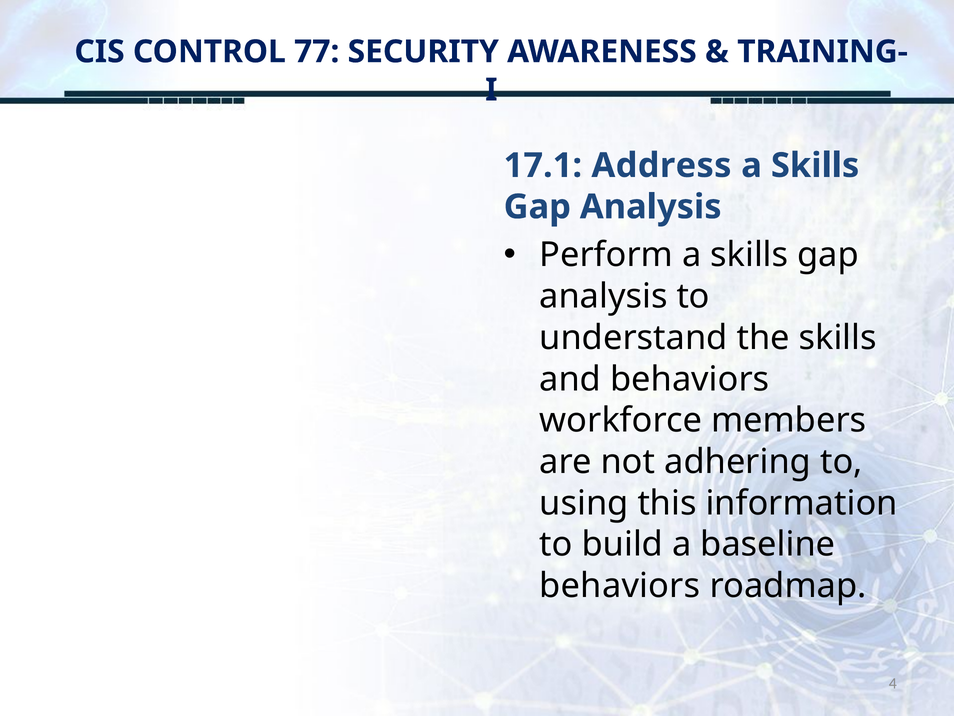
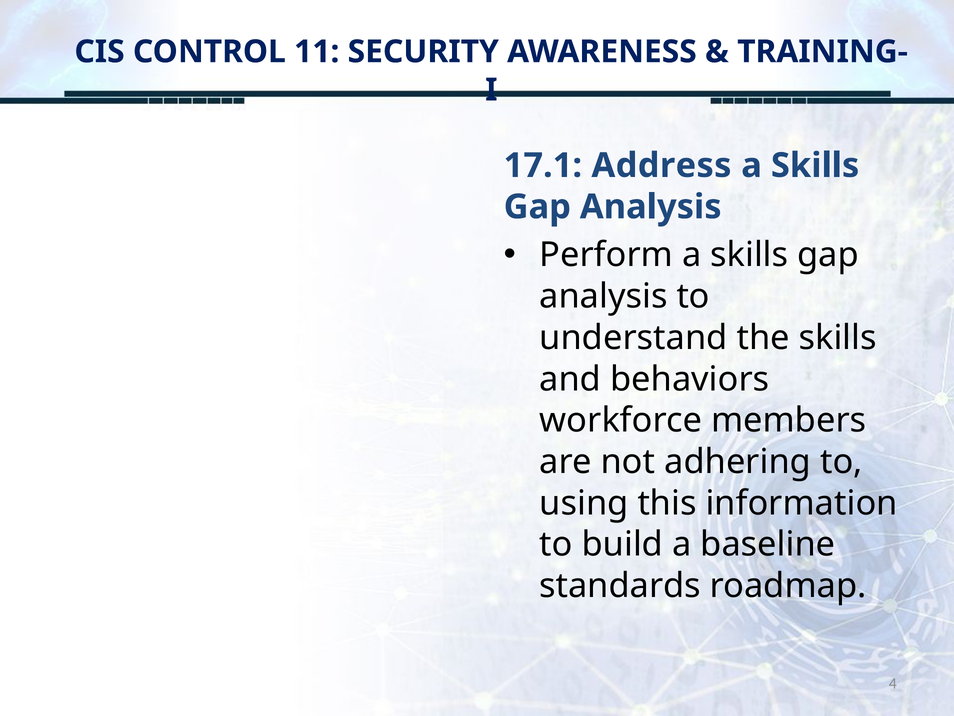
77: 77 -> 11
behaviors at (620, 585): behaviors -> standards
